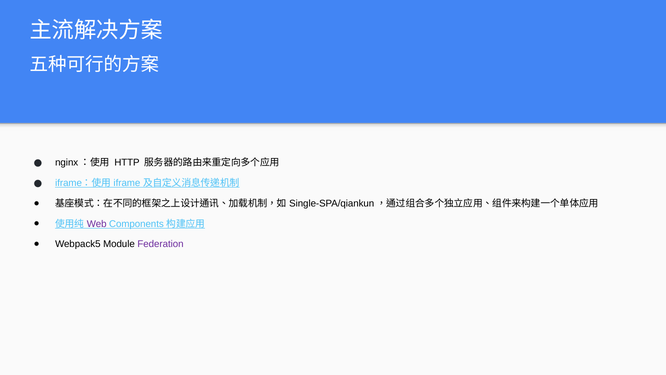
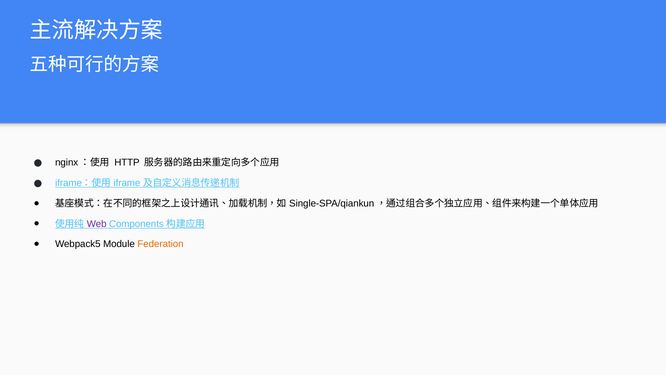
Federation colour: purple -> orange
